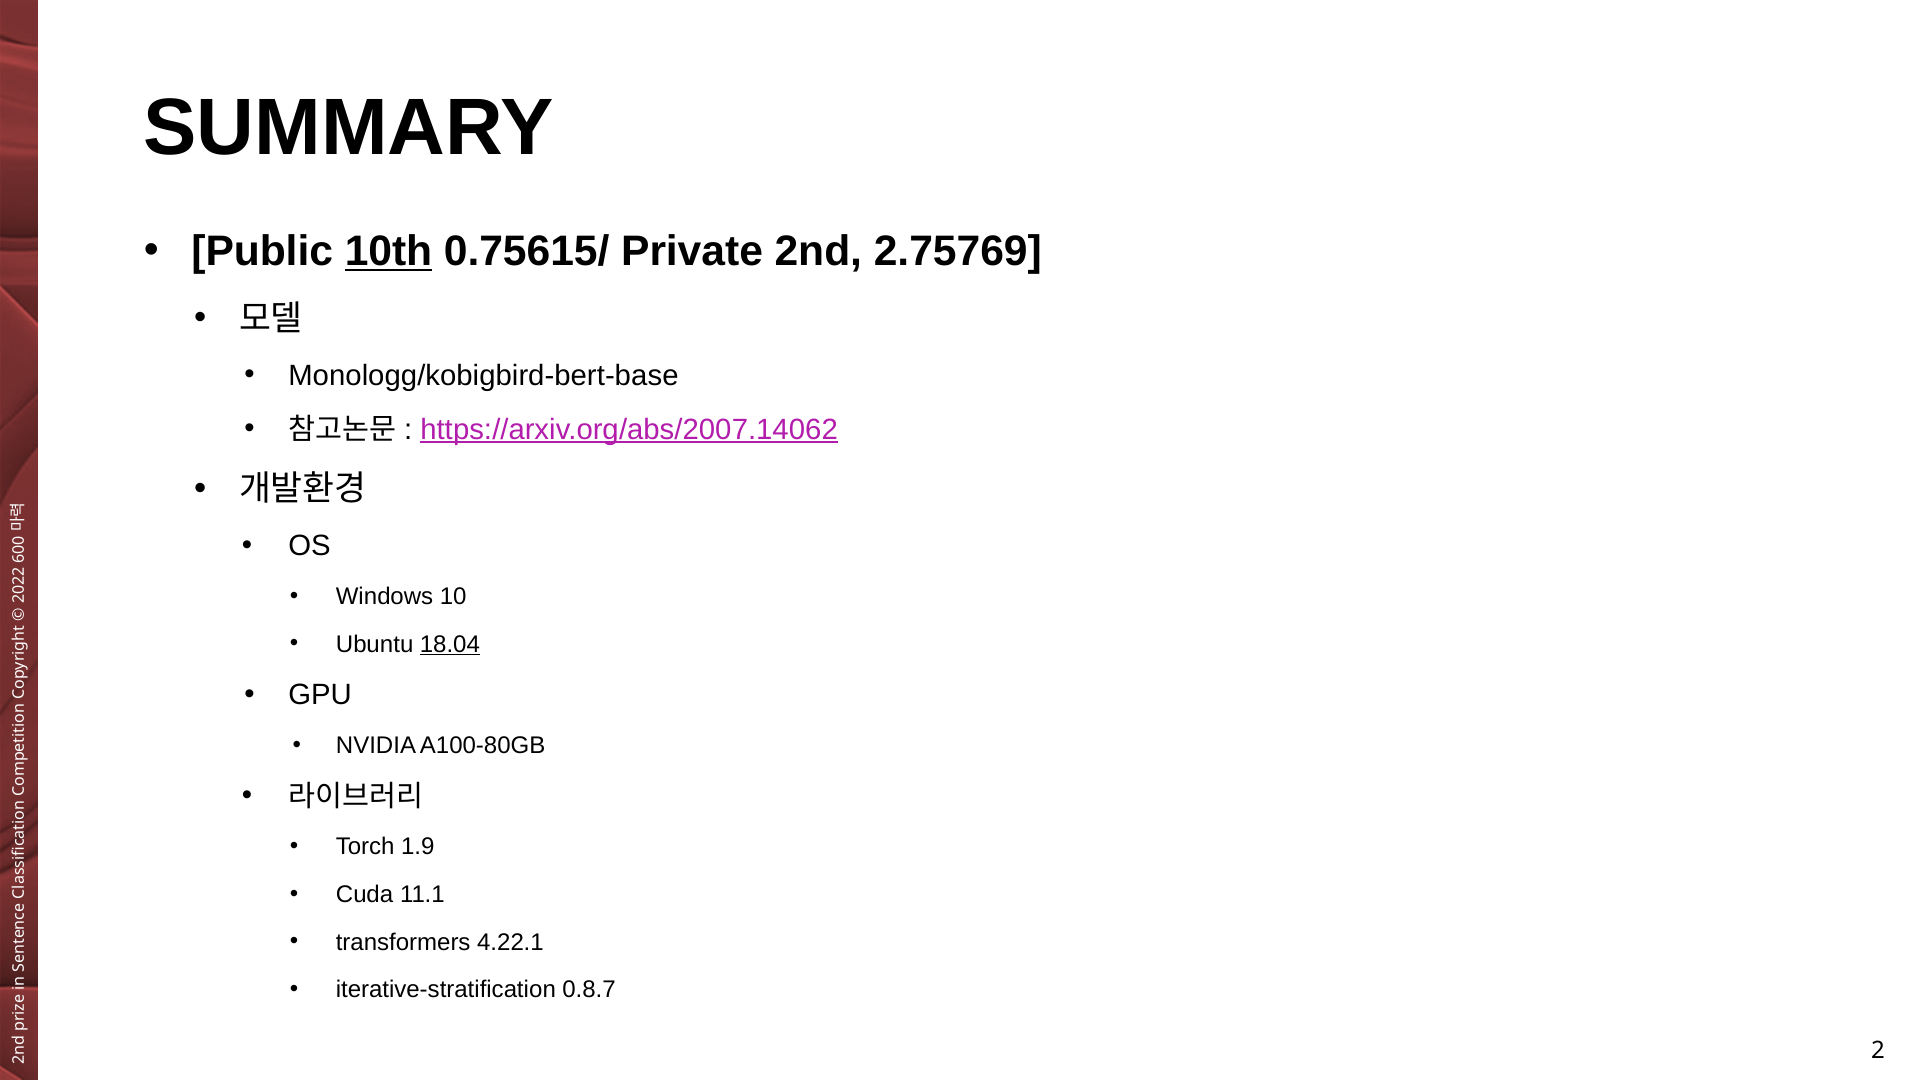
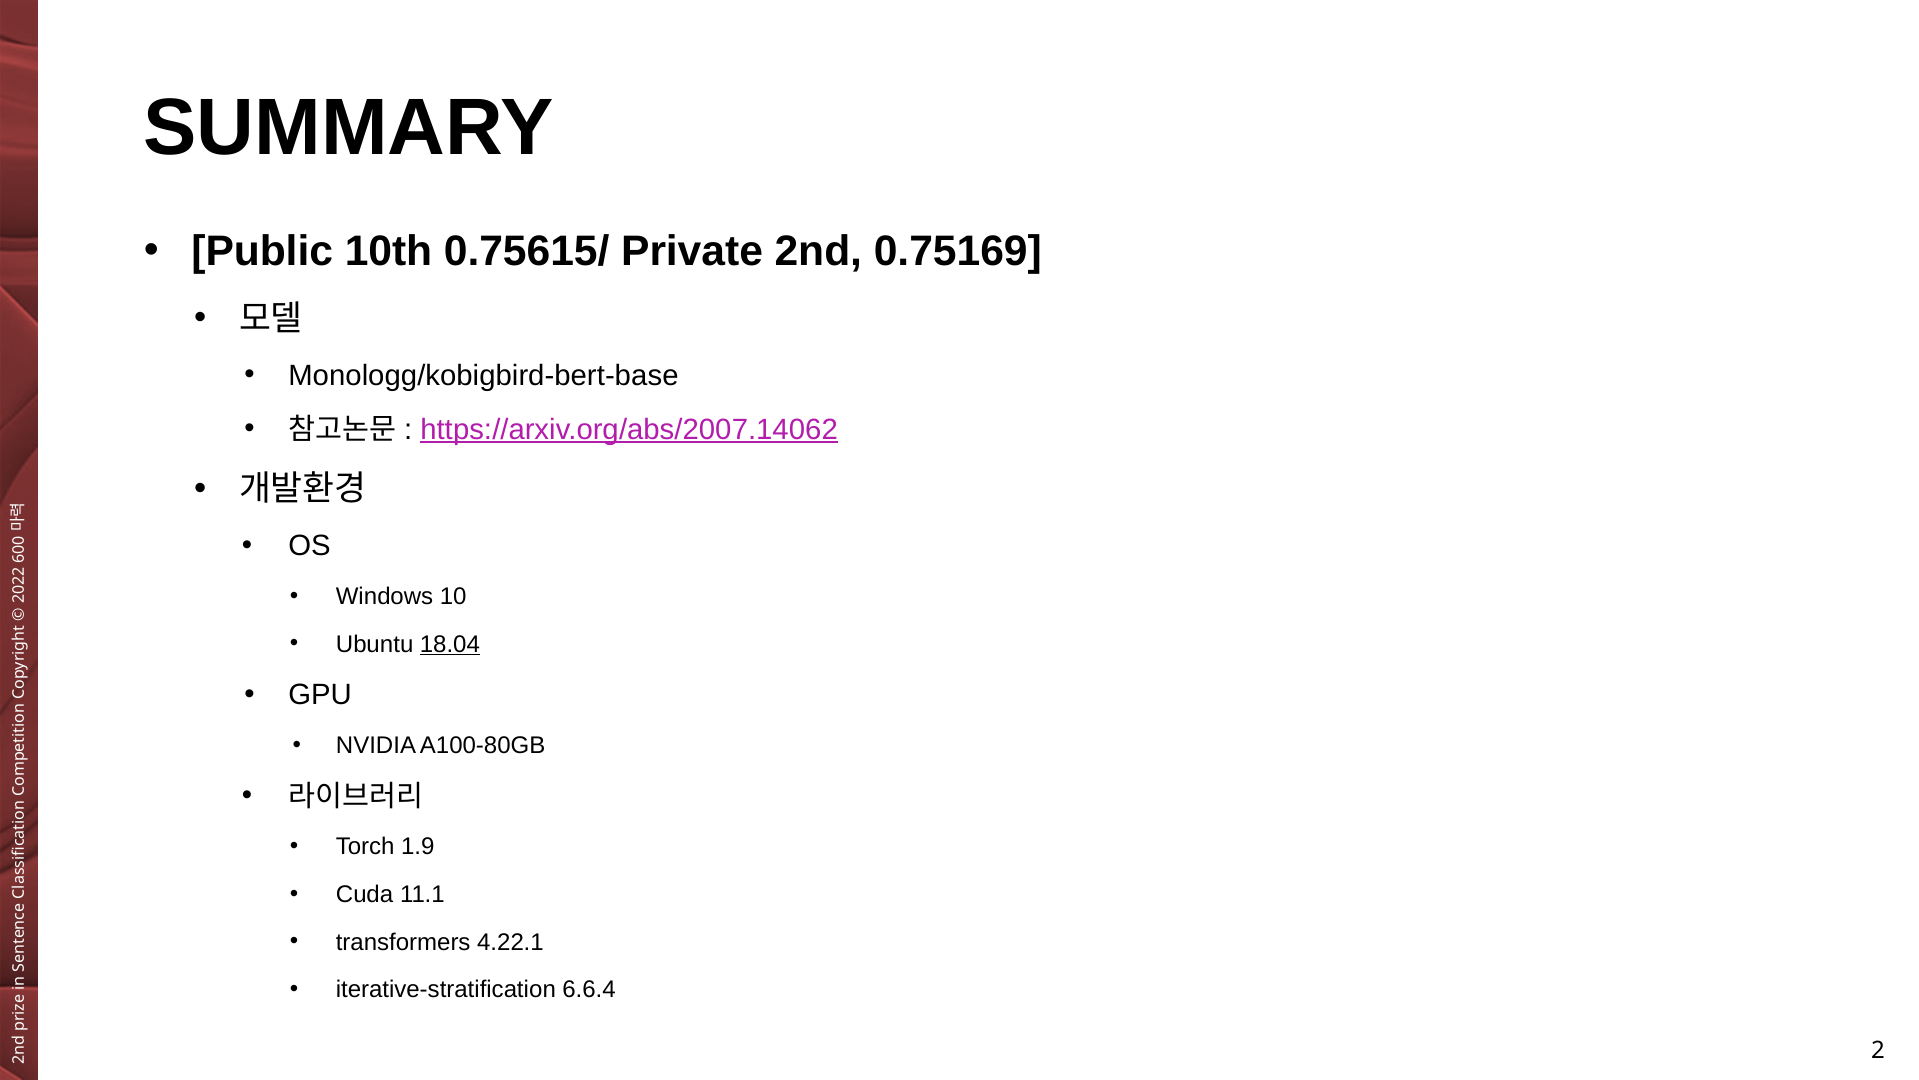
10th underline: present -> none
2.75769: 2.75769 -> 0.75169
0.8.7: 0.8.7 -> 6.6.4
